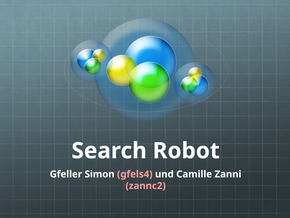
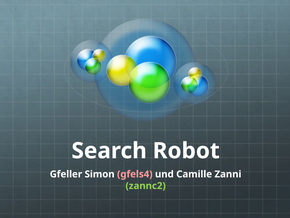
zannc2 colour: pink -> light green
